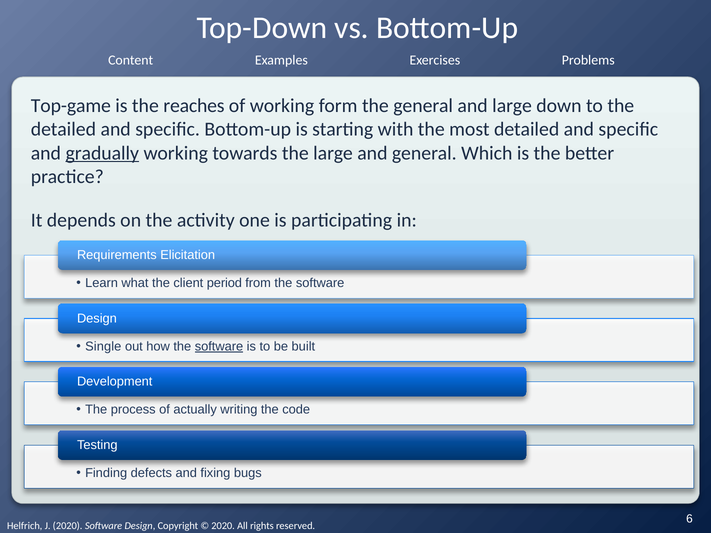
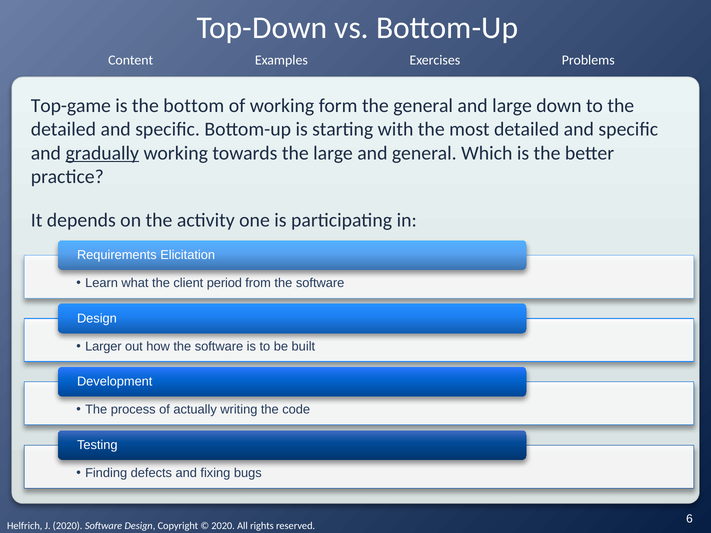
reaches: reaches -> bottom
Single: Single -> Larger
software at (219, 347) underline: present -> none
